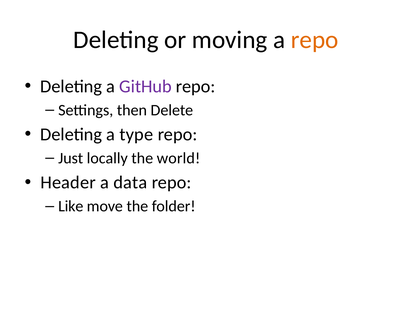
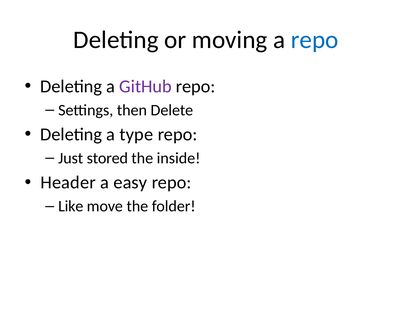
repo at (315, 40) colour: orange -> blue
locally: locally -> stored
world: world -> inside
data: data -> easy
